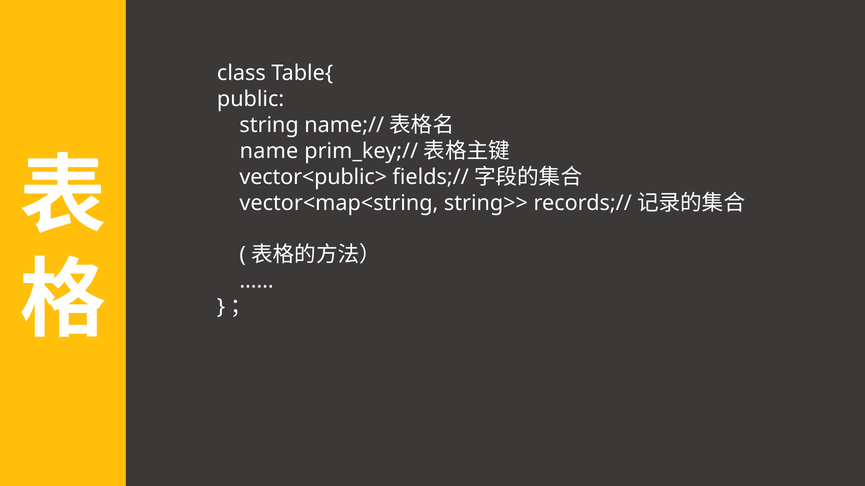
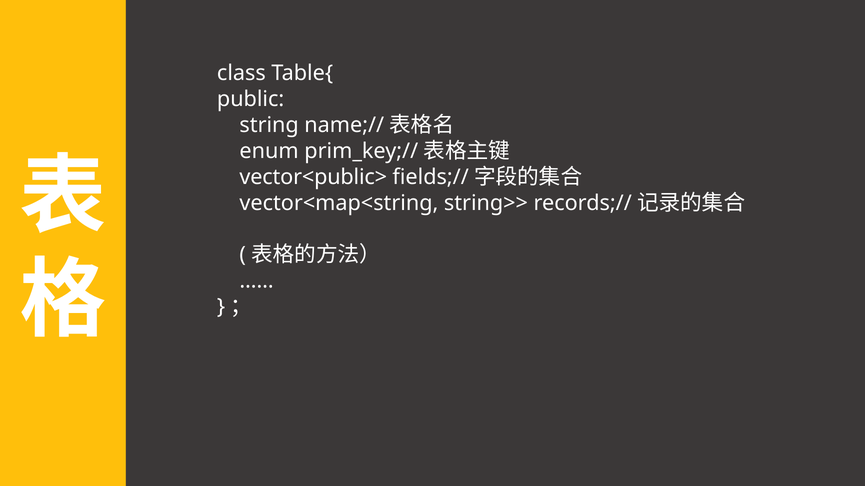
name: name -> enum
